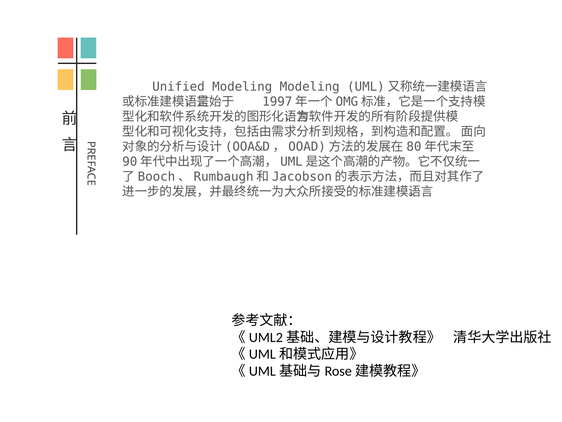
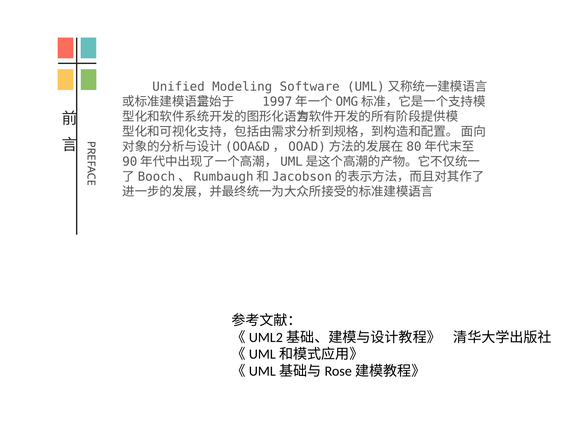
Modeling Modeling: Modeling -> Software
